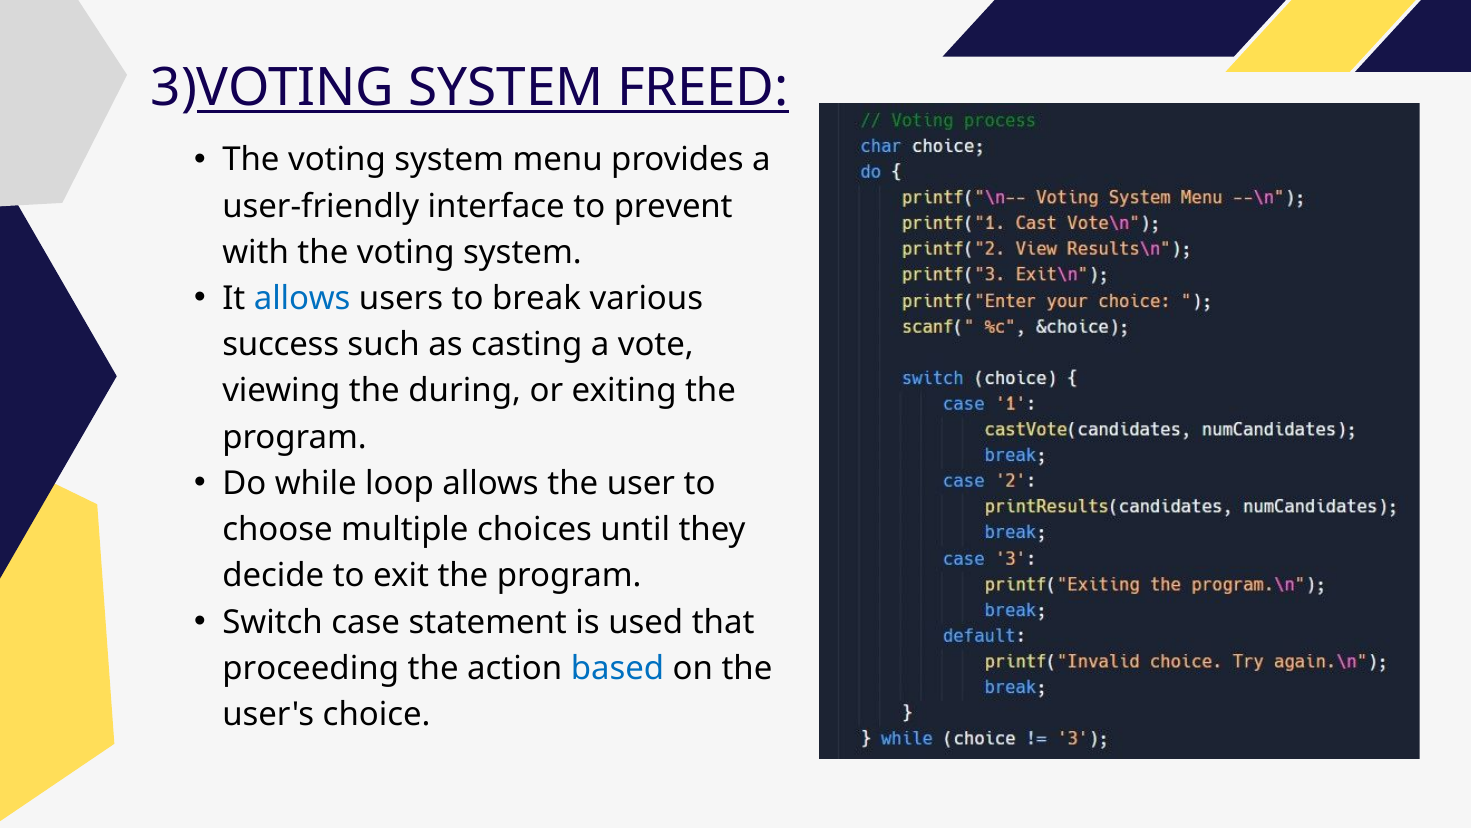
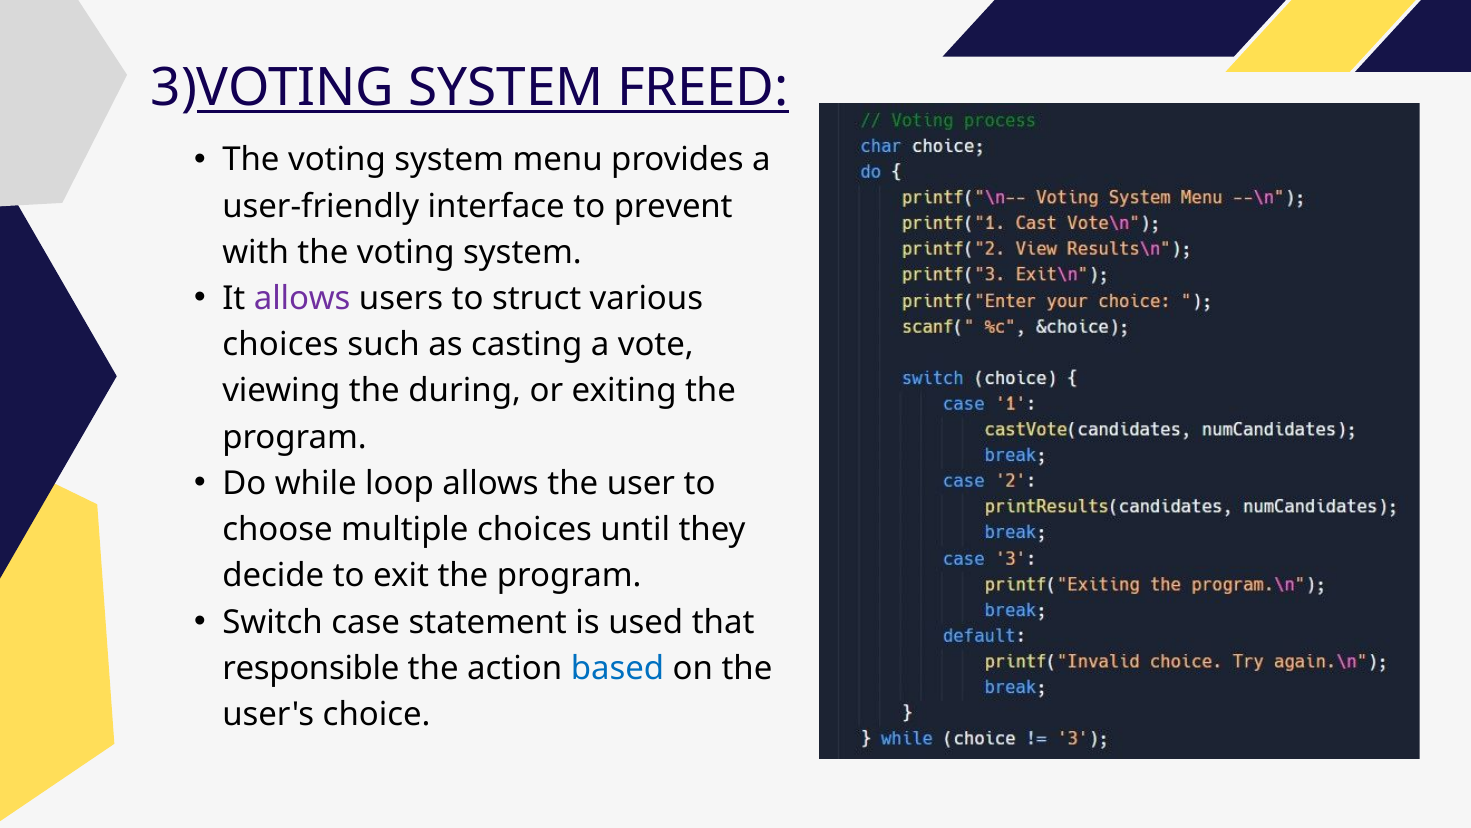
allows at (302, 298) colour: blue -> purple
break: break -> struct
success at (281, 345): success -> choices
proceeding: proceeding -> responsible
